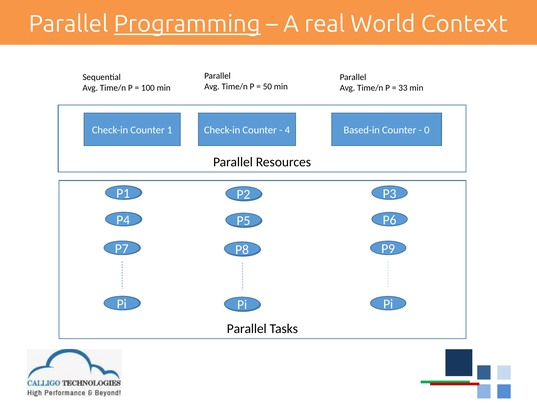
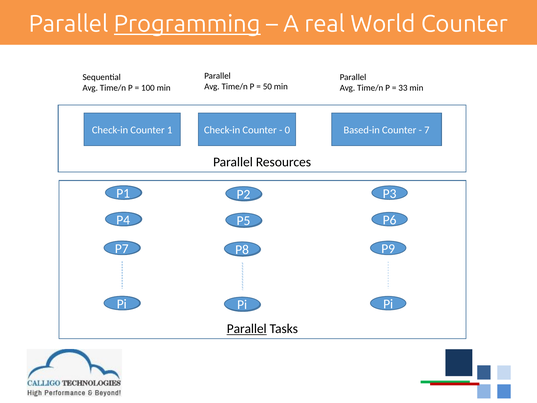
World Context: Context -> Counter
4: 4 -> 0
0: 0 -> 7
Parallel at (247, 329) underline: none -> present
